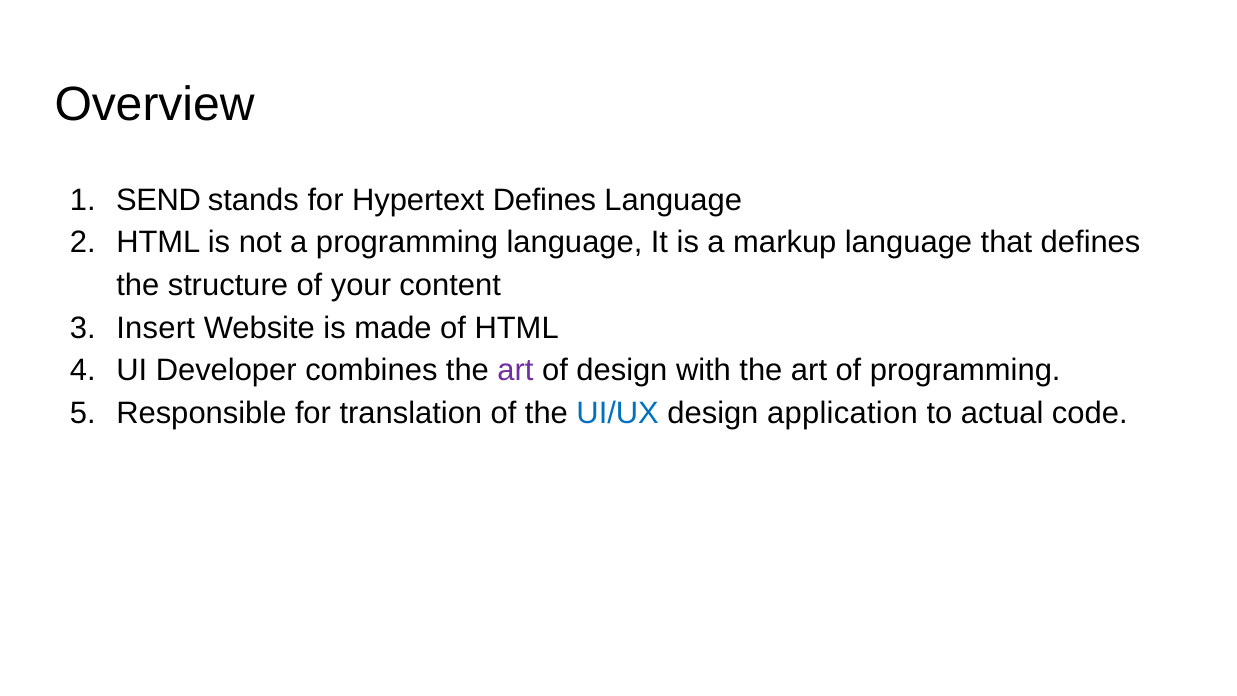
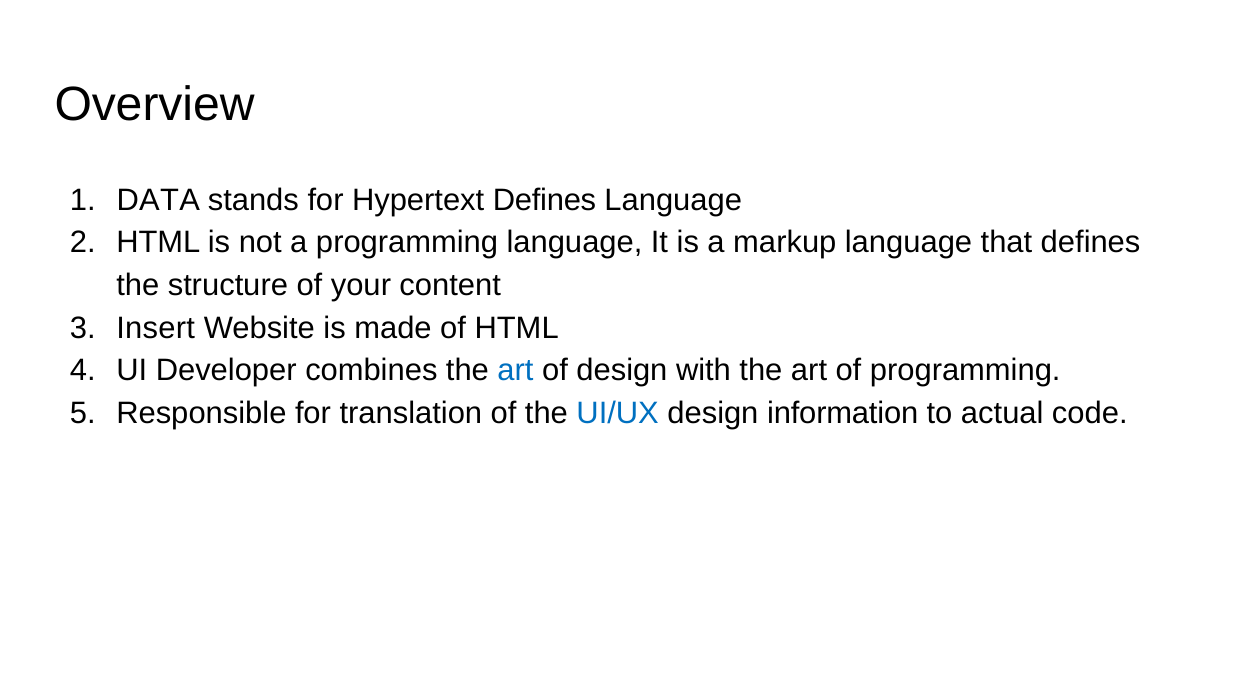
SEND: SEND -> DATA
art at (515, 371) colour: purple -> blue
application: application -> information
